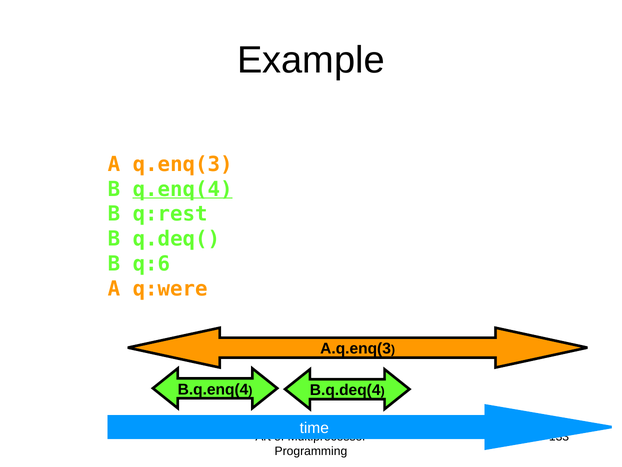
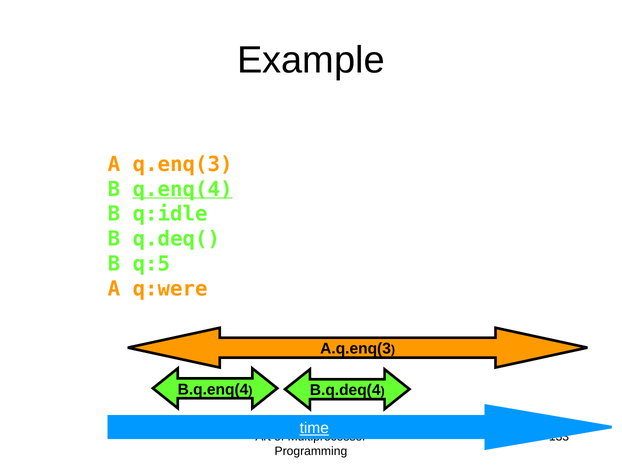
q:rest: q:rest -> q:idle
q:6: q:6 -> q:5
time underline: none -> present
